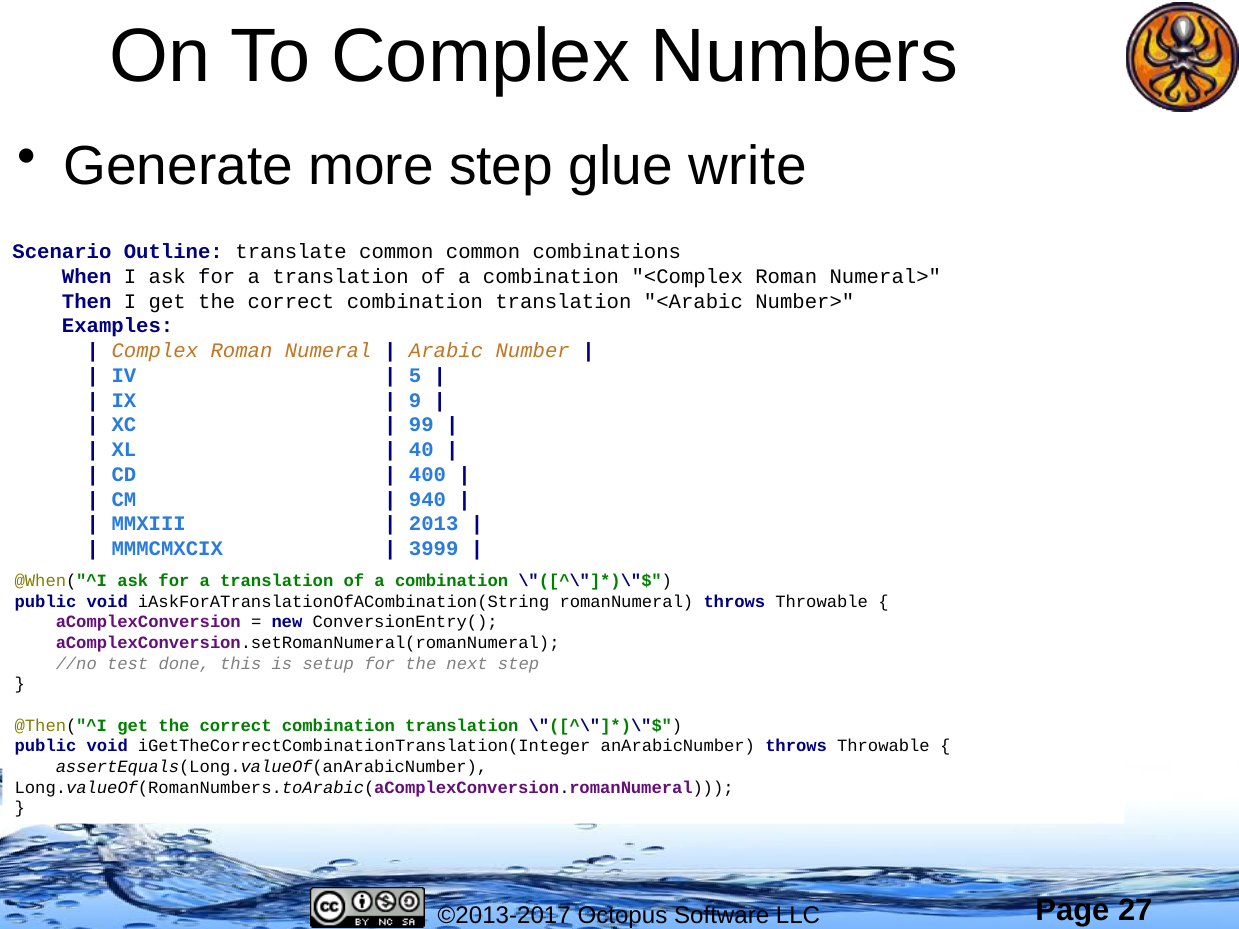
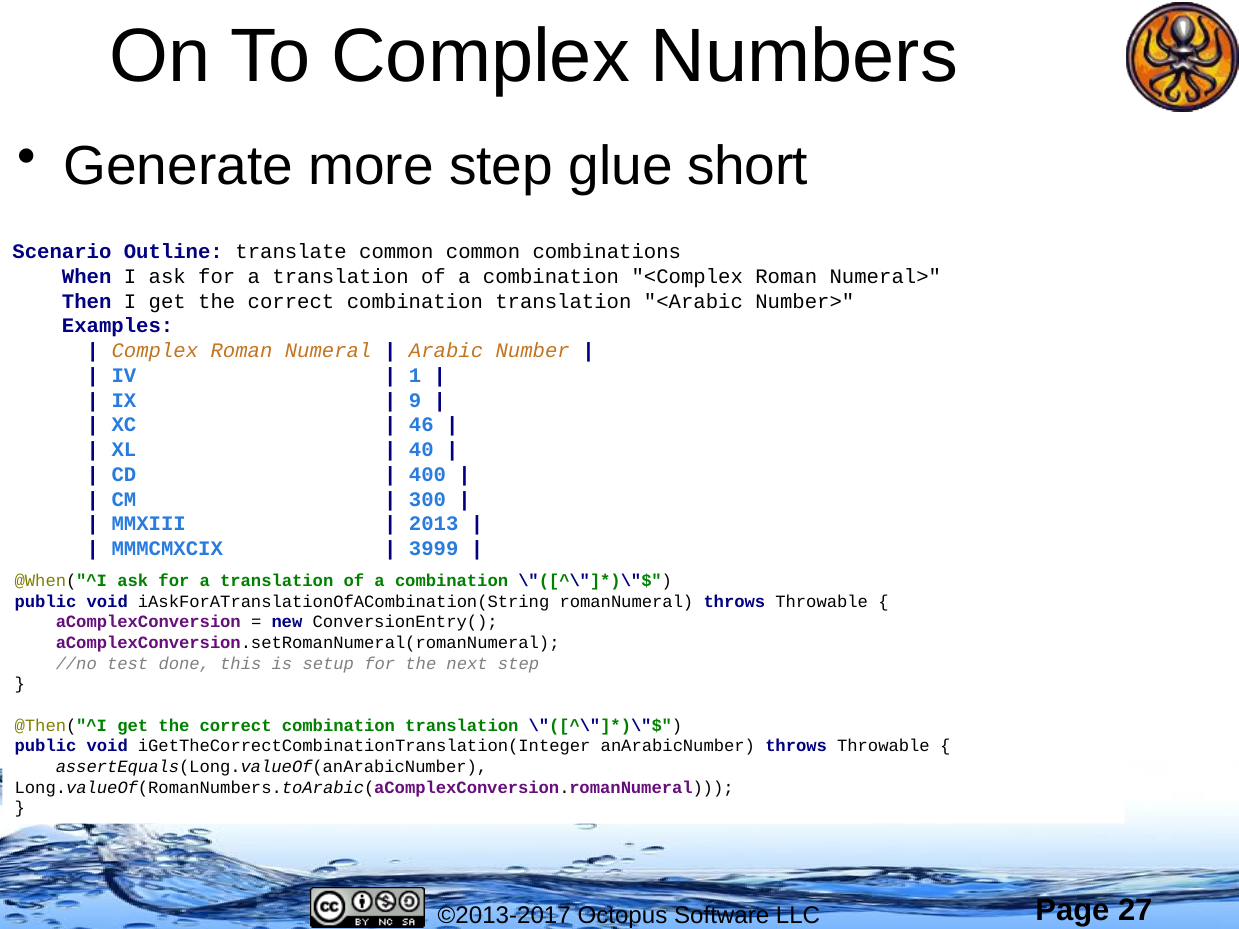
write: write -> short
5: 5 -> 1
99: 99 -> 46
940: 940 -> 300
